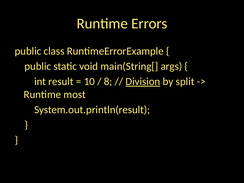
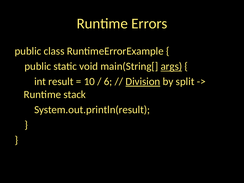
args underline: none -> present
8: 8 -> 6
most: most -> stack
